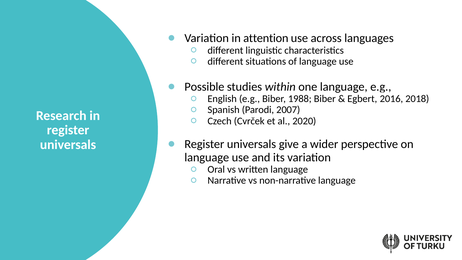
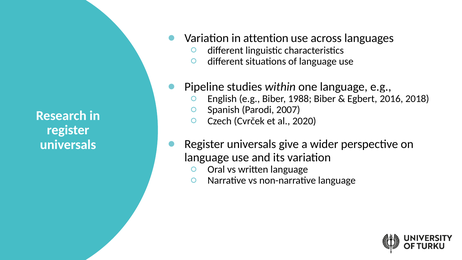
Possible: Possible -> Pipeline
